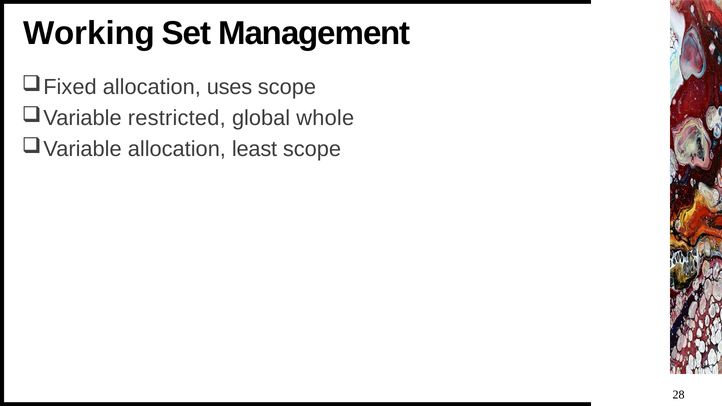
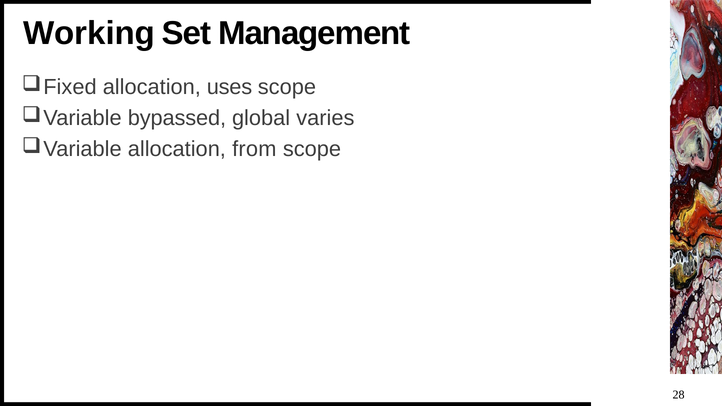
restricted: restricted -> bypassed
whole: whole -> varies
least: least -> from
